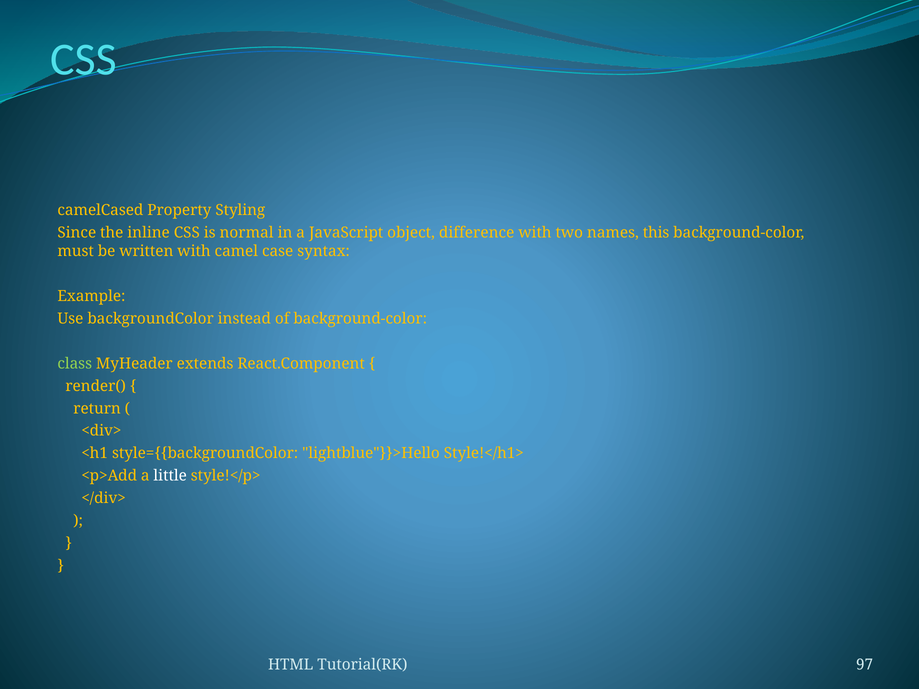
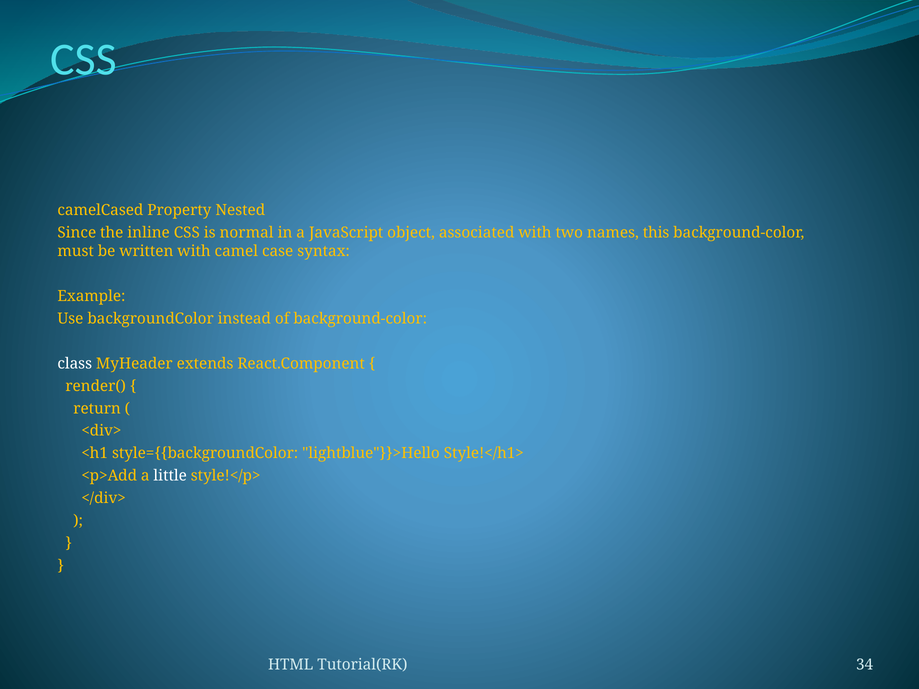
Styling: Styling -> Nested
difference: difference -> associated
class colour: light green -> white
97: 97 -> 34
